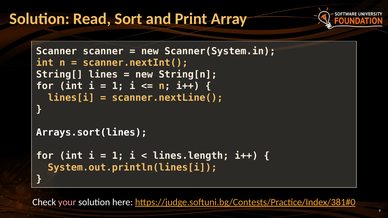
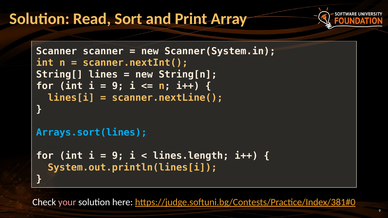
1 at (118, 86): 1 -> 9
Arrays.sort(lines colour: white -> light blue
1 at (118, 156): 1 -> 9
